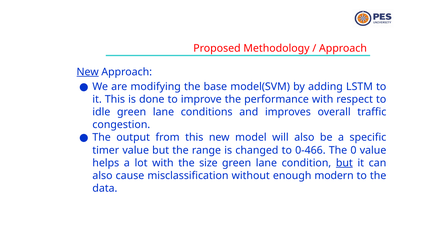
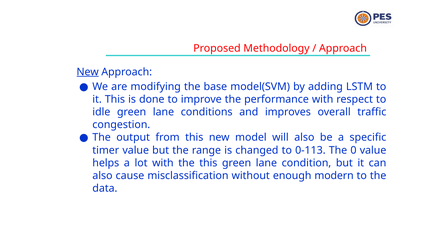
0-466: 0-466 -> 0-113
the size: size -> this
but at (344, 163) underline: present -> none
